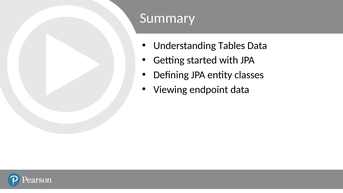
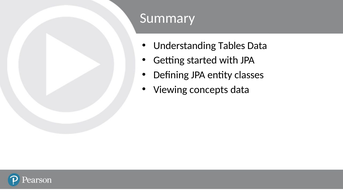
endpoint: endpoint -> concepts
